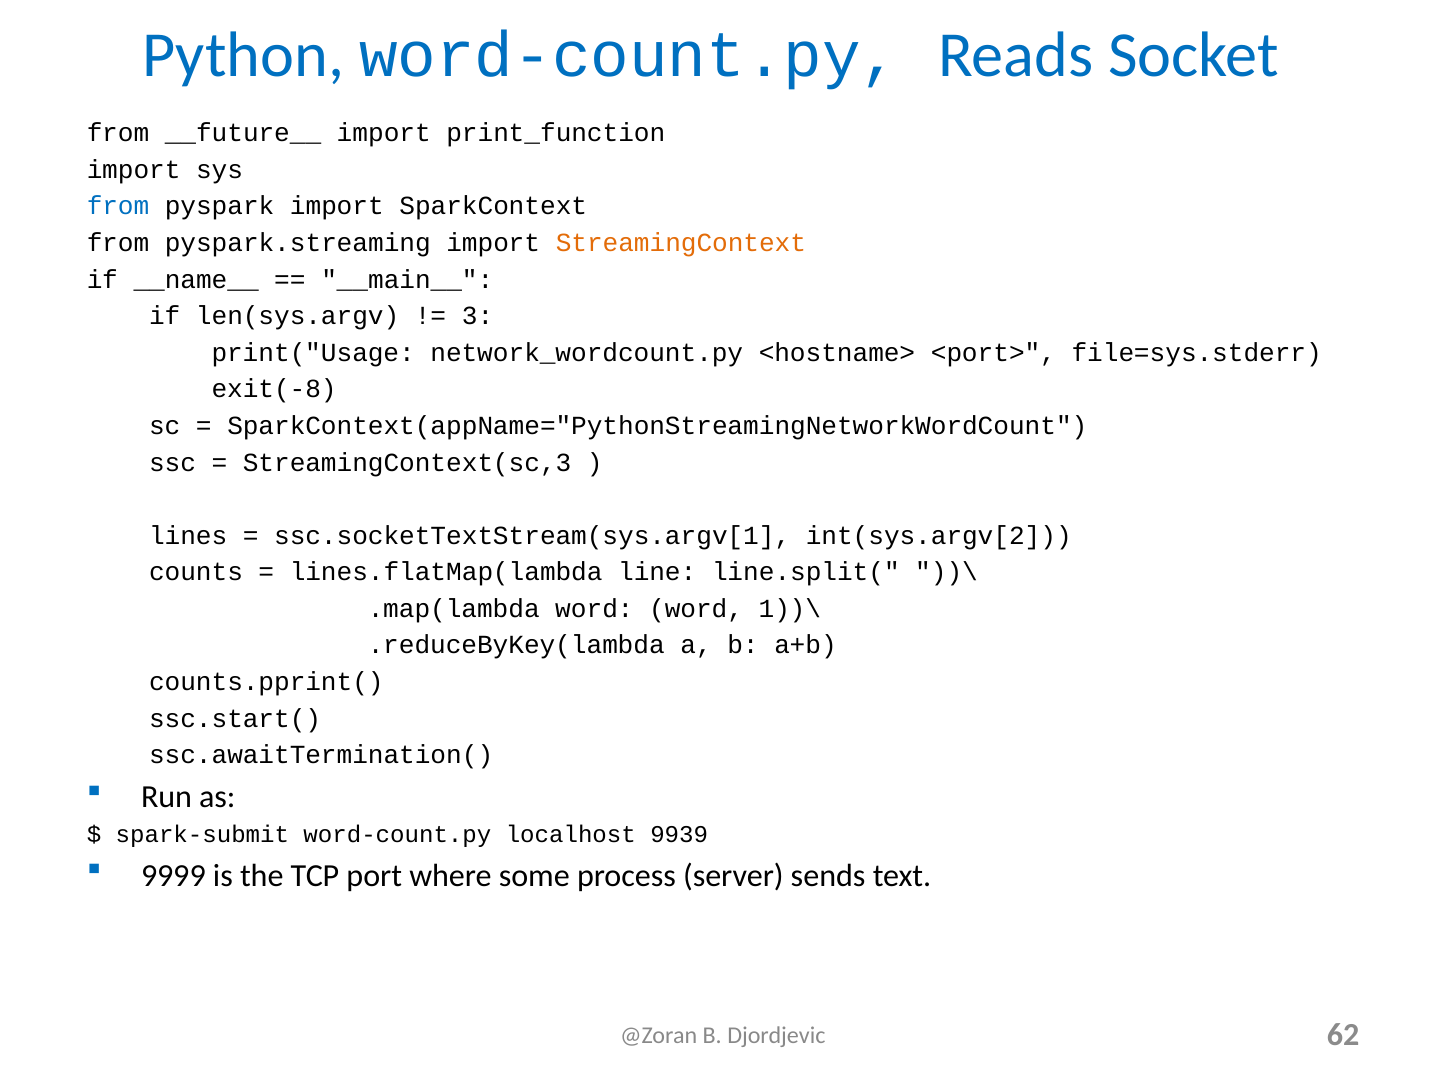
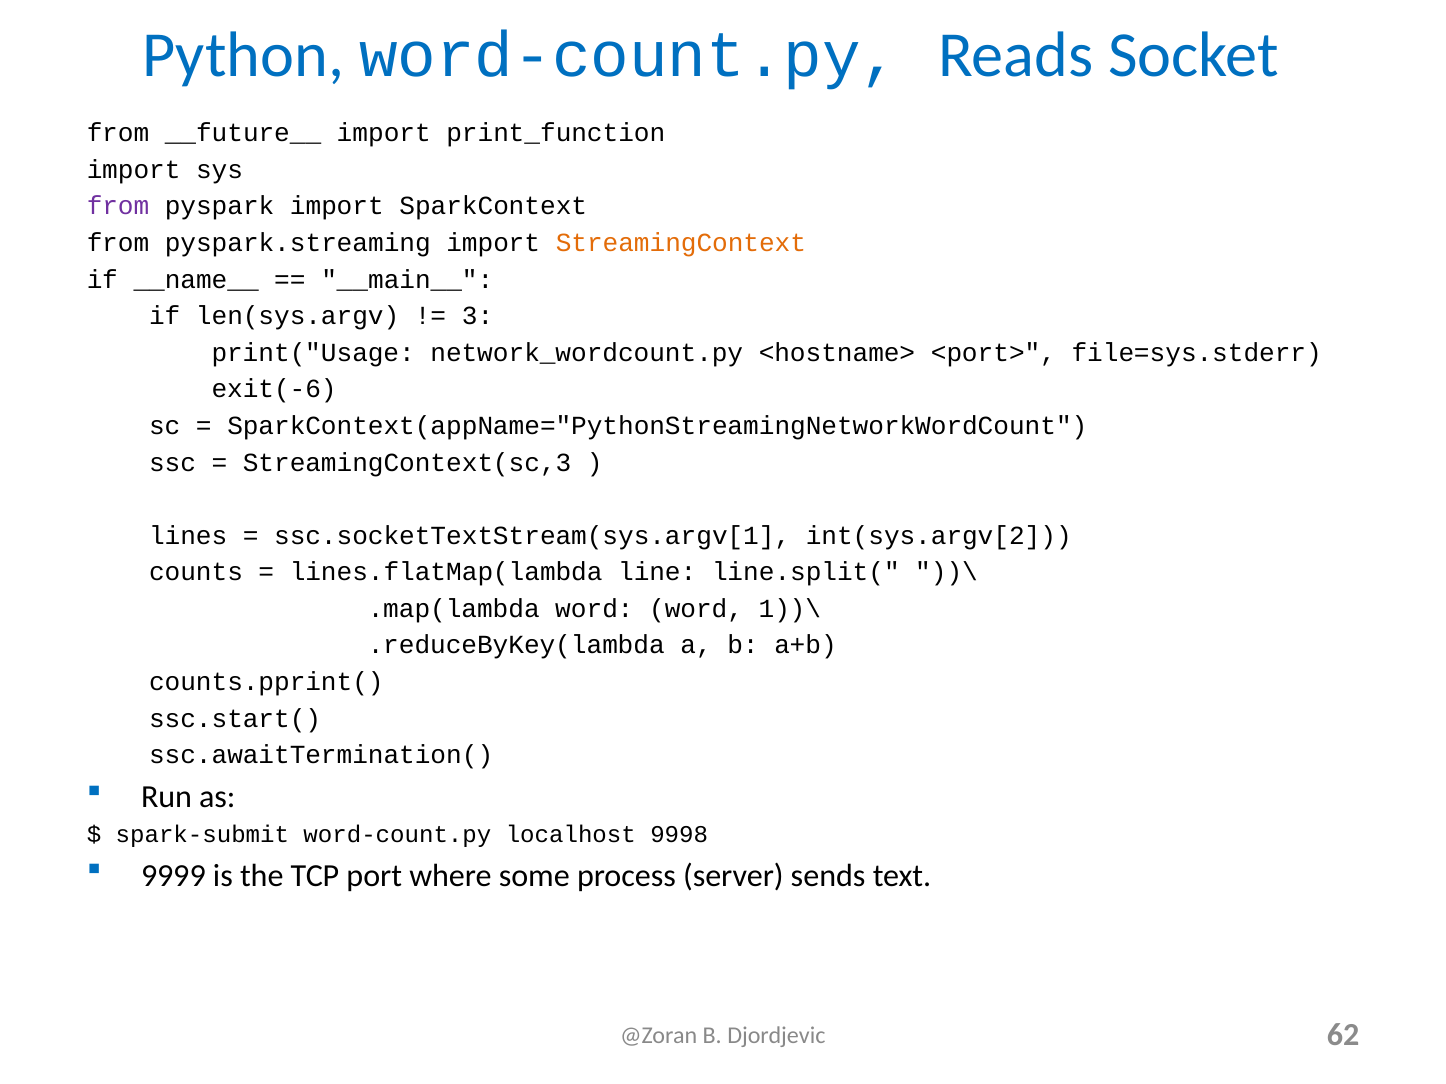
from at (118, 206) colour: blue -> purple
exit(-8: exit(-8 -> exit(-6
9939: 9939 -> 9998
